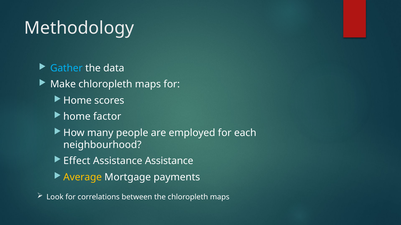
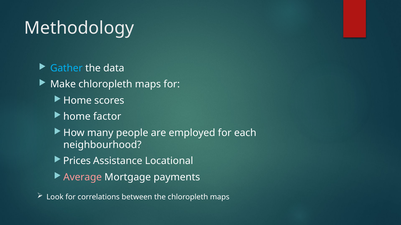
Effect: Effect -> Prices
Assistance Assistance: Assistance -> Locational
Average colour: yellow -> pink
